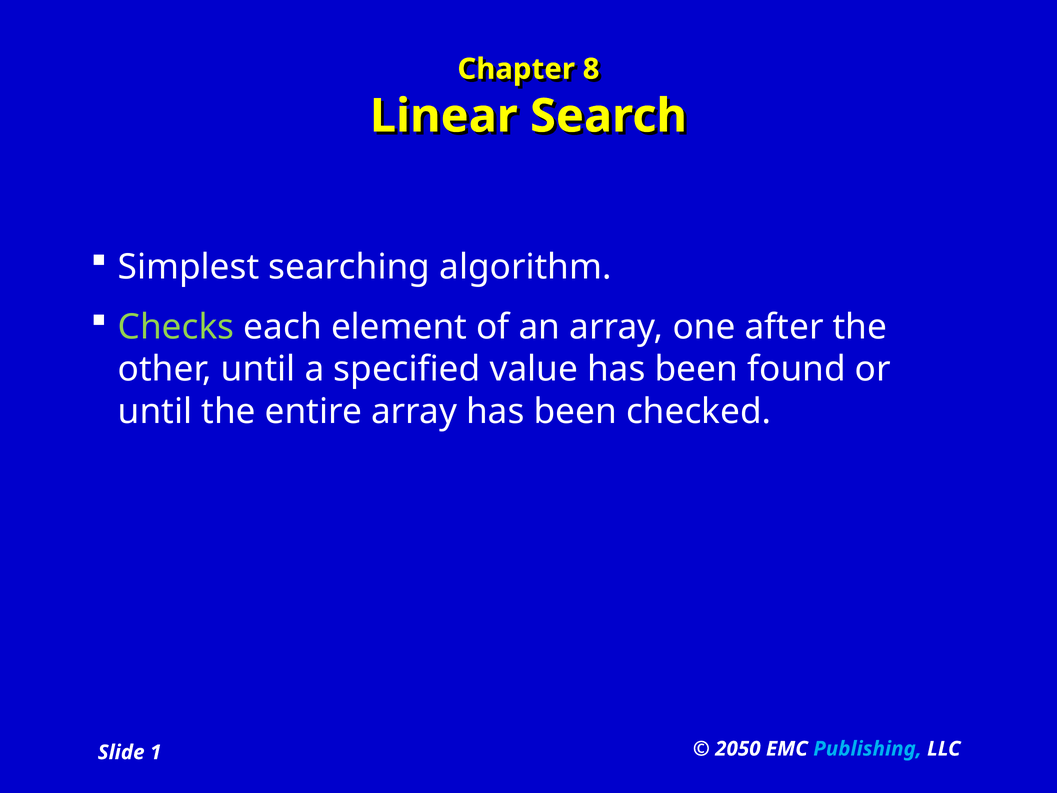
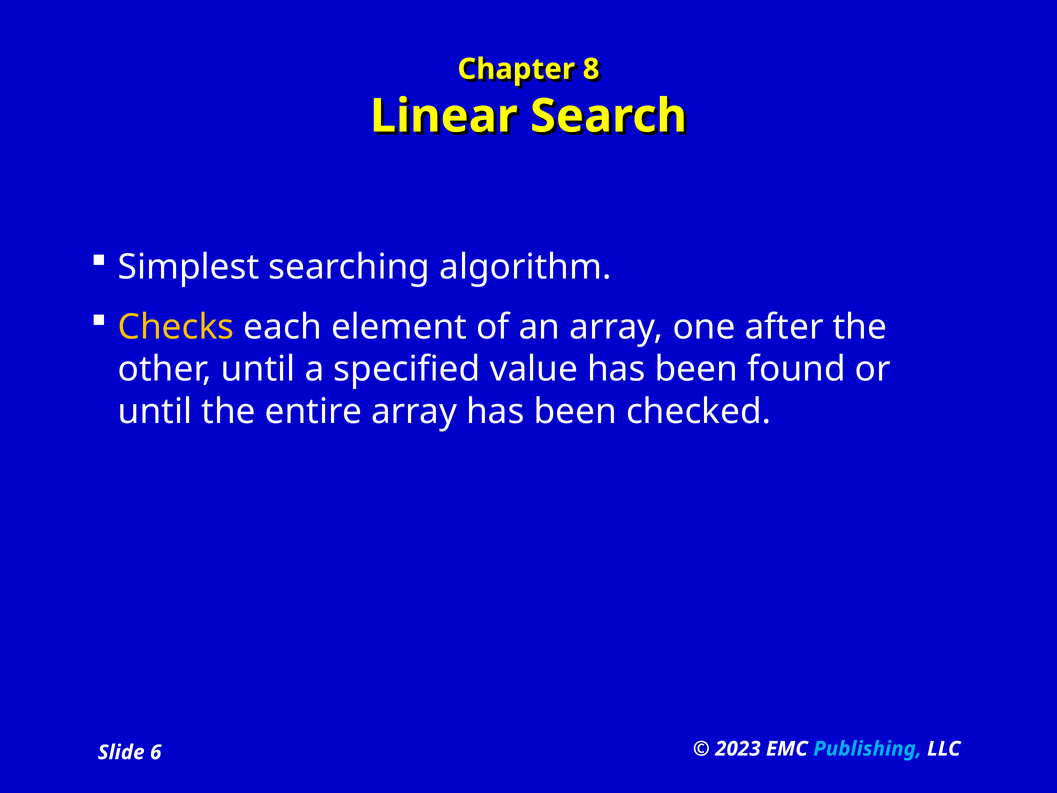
Checks colour: light green -> yellow
2050: 2050 -> 2023
1: 1 -> 6
